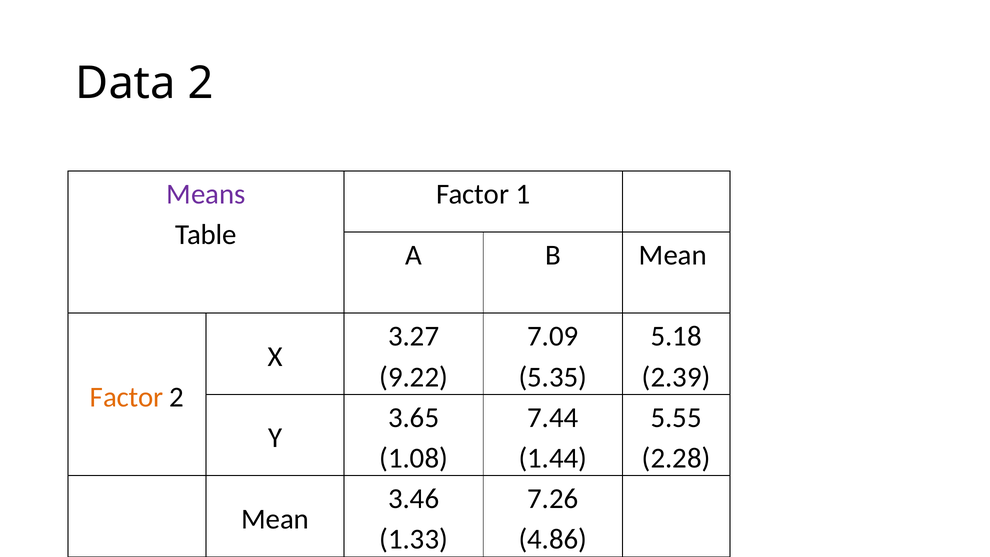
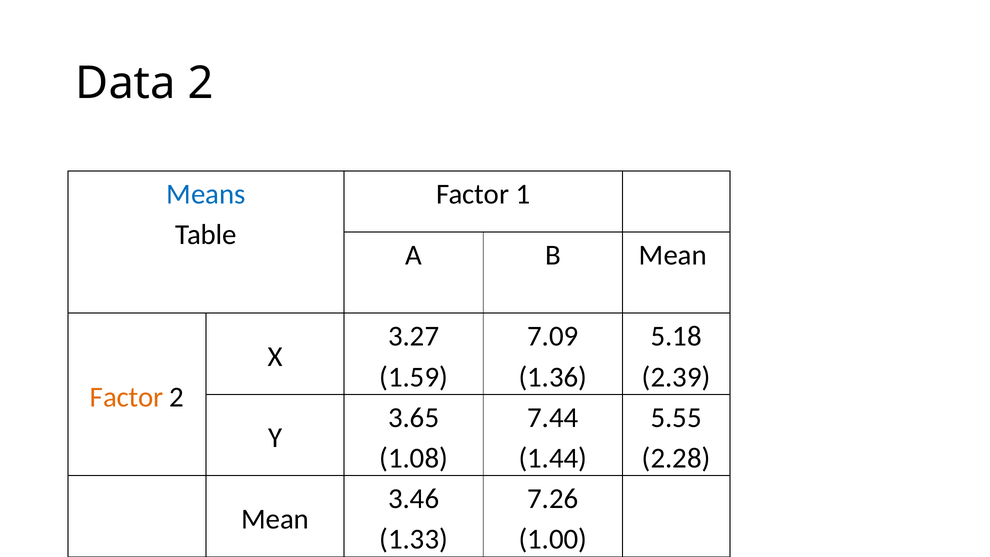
Means colour: purple -> blue
9.22: 9.22 -> 1.59
5.35: 5.35 -> 1.36
4.86: 4.86 -> 1.00
